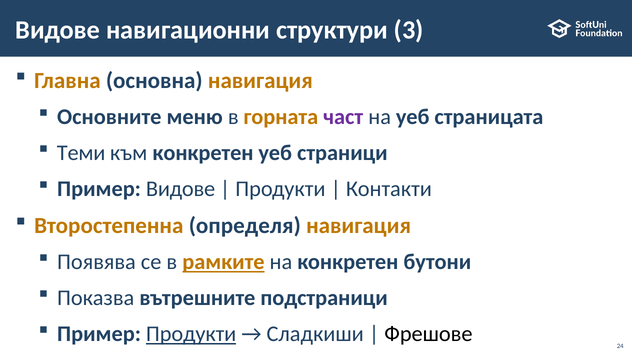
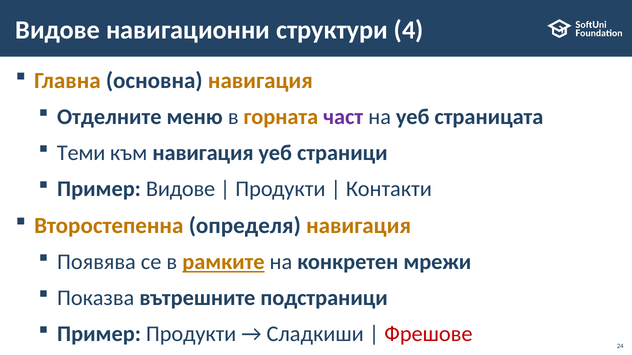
3: 3 -> 4
Основните: Основните -> Отделните
към конкретен: конкретен -> навигация
бутони: бутони -> мрежи
Продукти at (191, 335) underline: present -> none
Фрешове colour: black -> red
